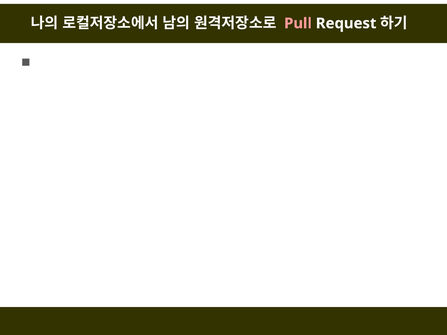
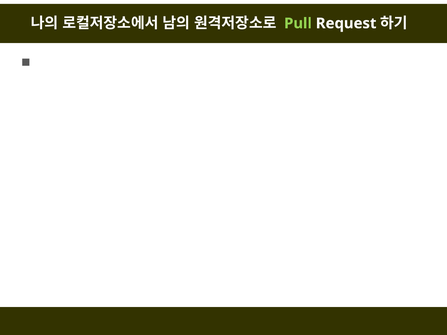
Pull colour: pink -> light green
